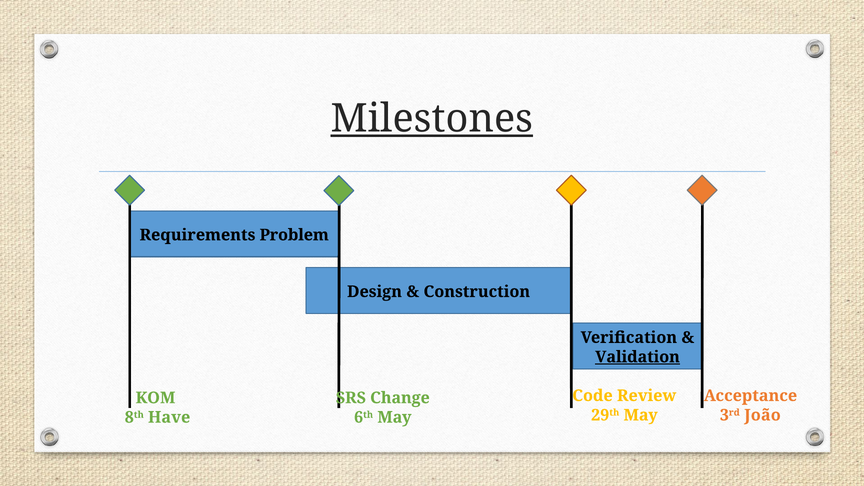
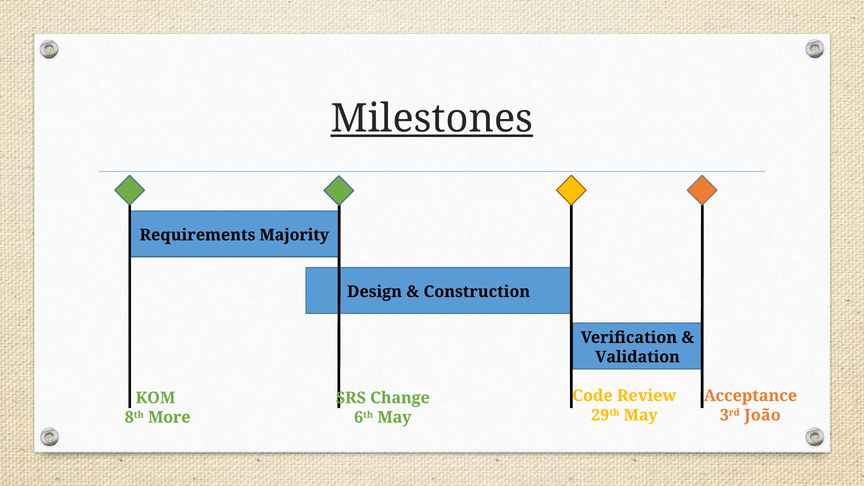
Problem: Problem -> Majority
Validation underline: present -> none
Have: Have -> More
